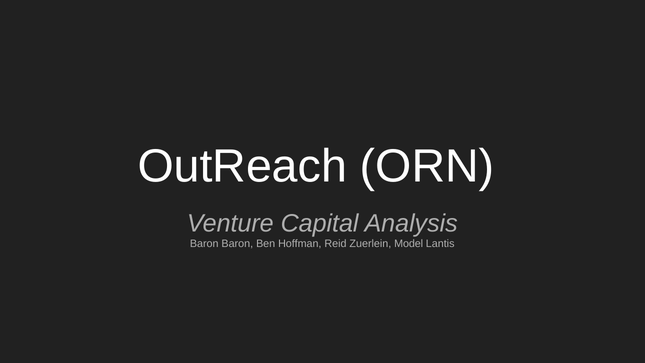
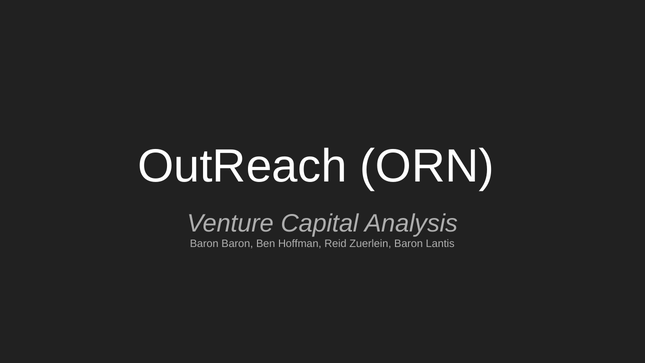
Zuerlein Model: Model -> Baron
